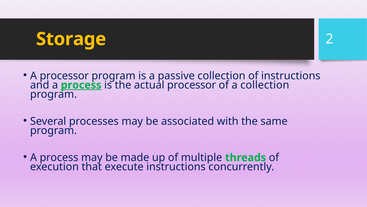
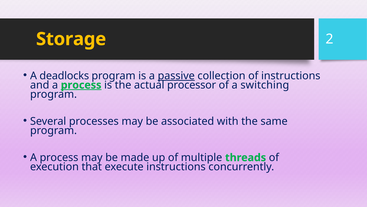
A processor: processor -> deadlocks
passive underline: none -> present
a collection: collection -> switching
